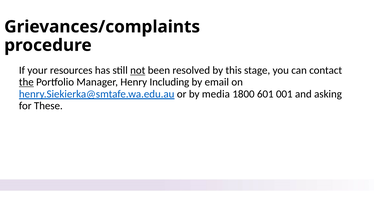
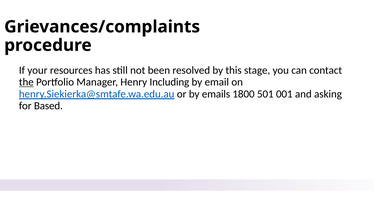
not underline: present -> none
media: media -> emails
601: 601 -> 501
These: These -> Based
